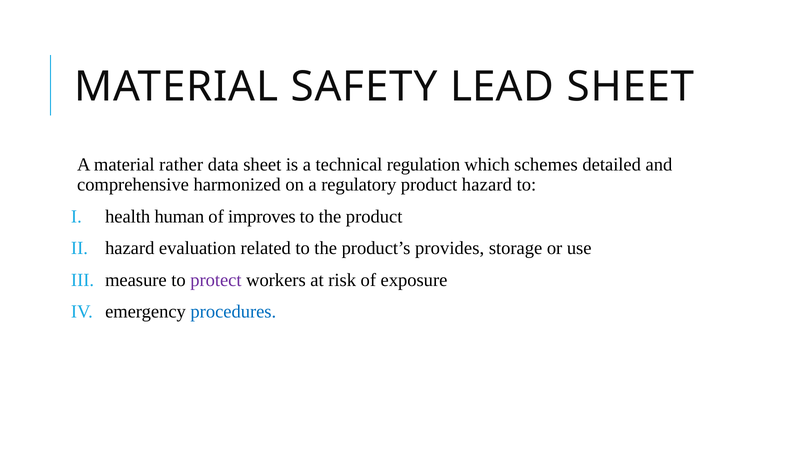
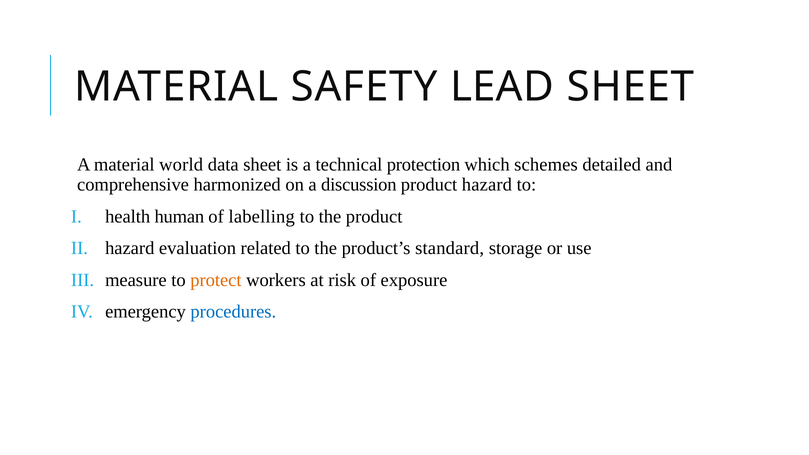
rather: rather -> world
regulation: regulation -> protection
regulatory: regulatory -> discussion
improves: improves -> labelling
provides: provides -> standard
protect colour: purple -> orange
